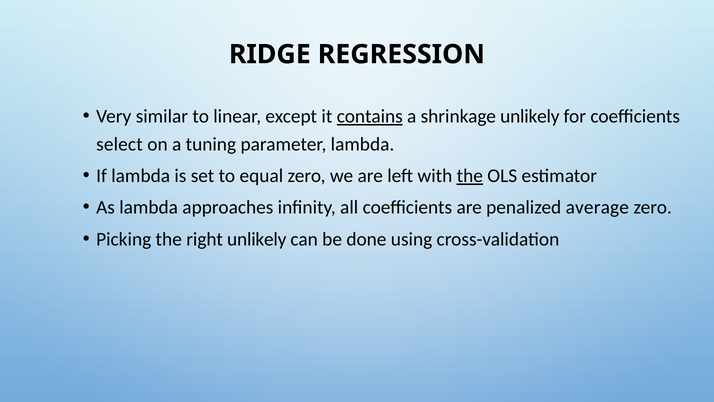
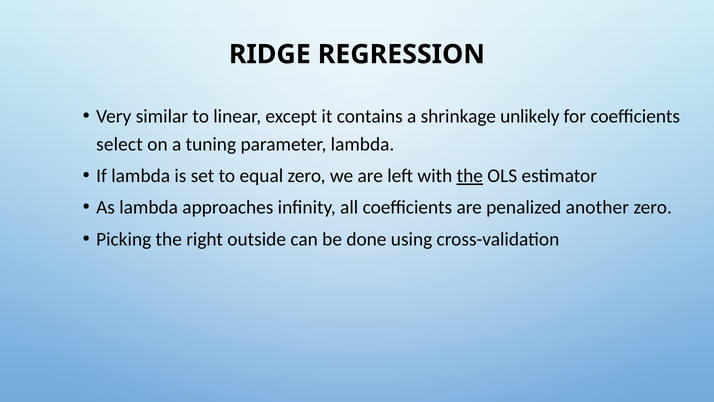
contains underline: present -> none
average: average -> another
right unlikely: unlikely -> outside
